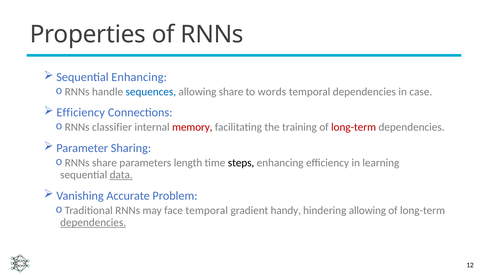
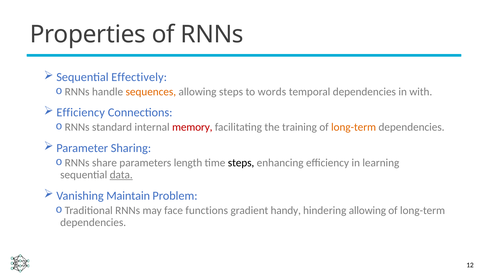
Sequential Enhancing: Enhancing -> Effectively
sequences colour: blue -> orange
allowing share: share -> steps
case: case -> with
classifier: classifier -> standard
long-term at (354, 127) colour: red -> orange
Accurate: Accurate -> Maintain
face temporal: temporal -> functions
dependencies at (93, 222) underline: present -> none
